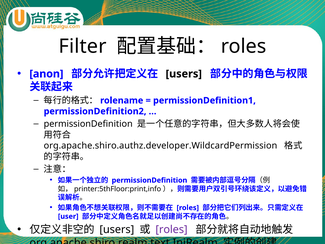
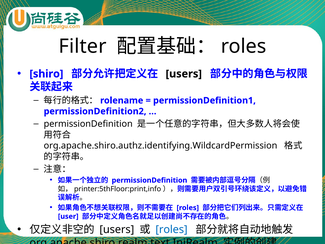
anon: anon -> shiro
org.apache.shiro.authz.developer.WildcardPermission: org.apache.shiro.authz.developer.WildcardPermission -> org.apache.shiro.authz.identifying.WildcardPermission
roles at (172, 229) colour: purple -> blue
